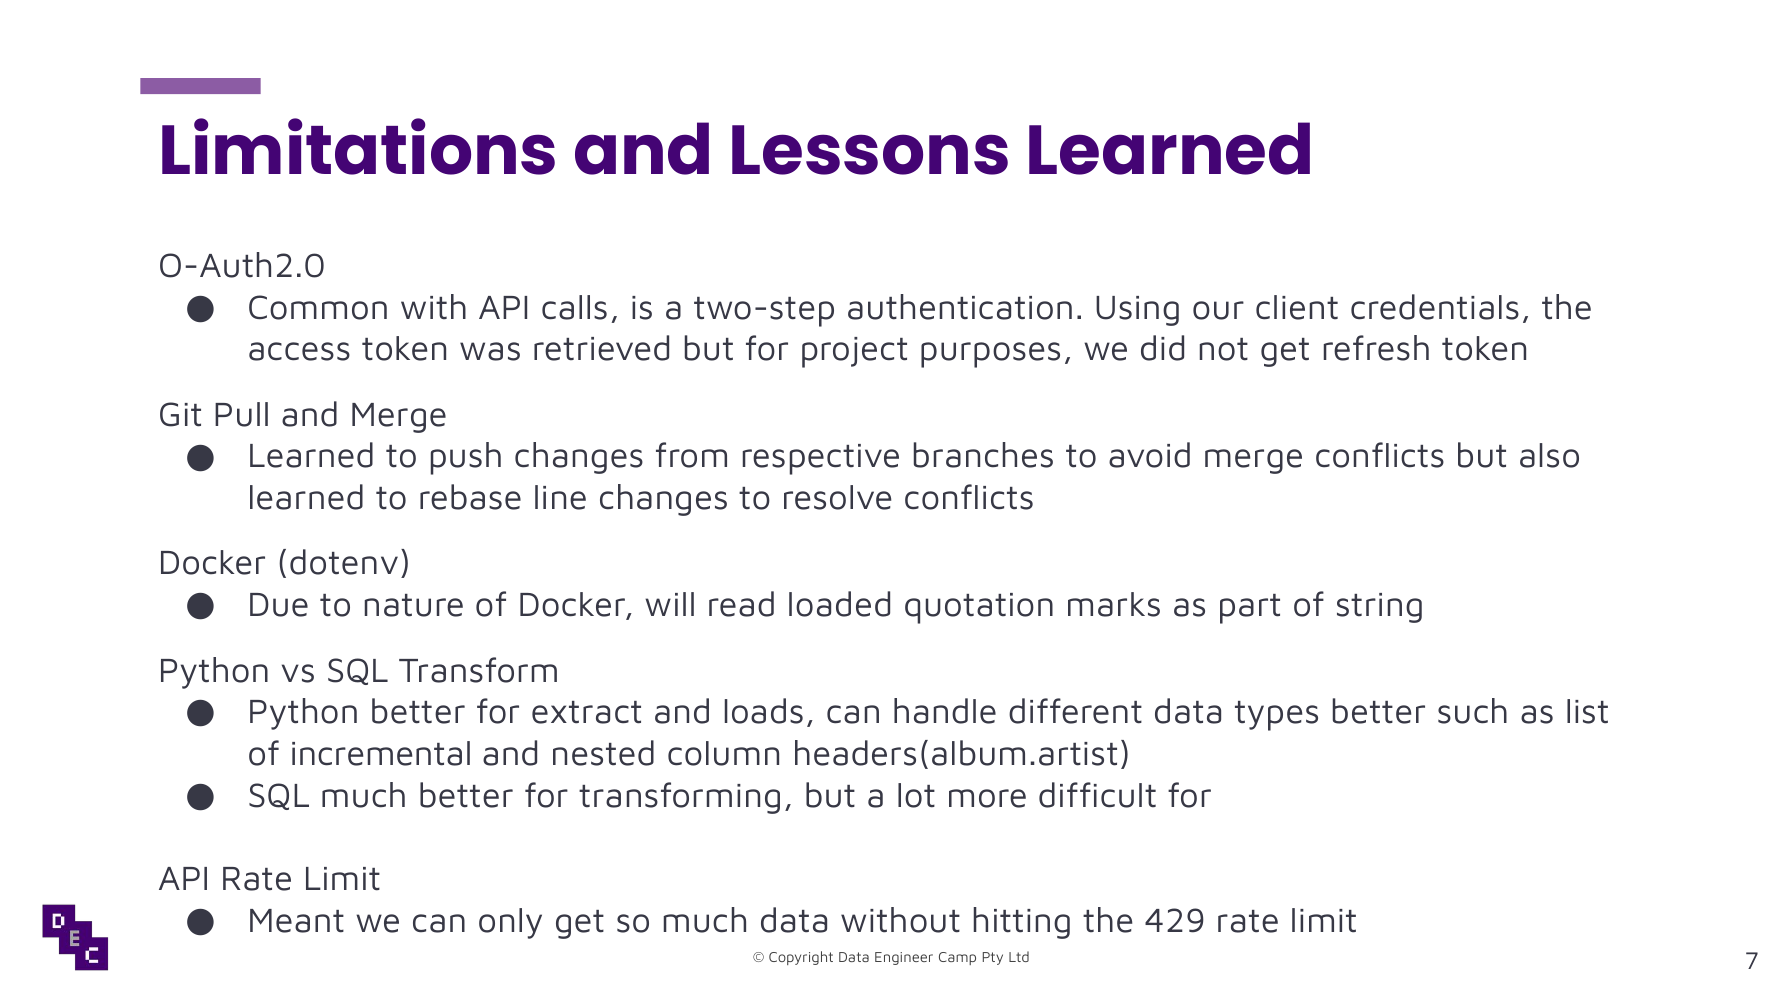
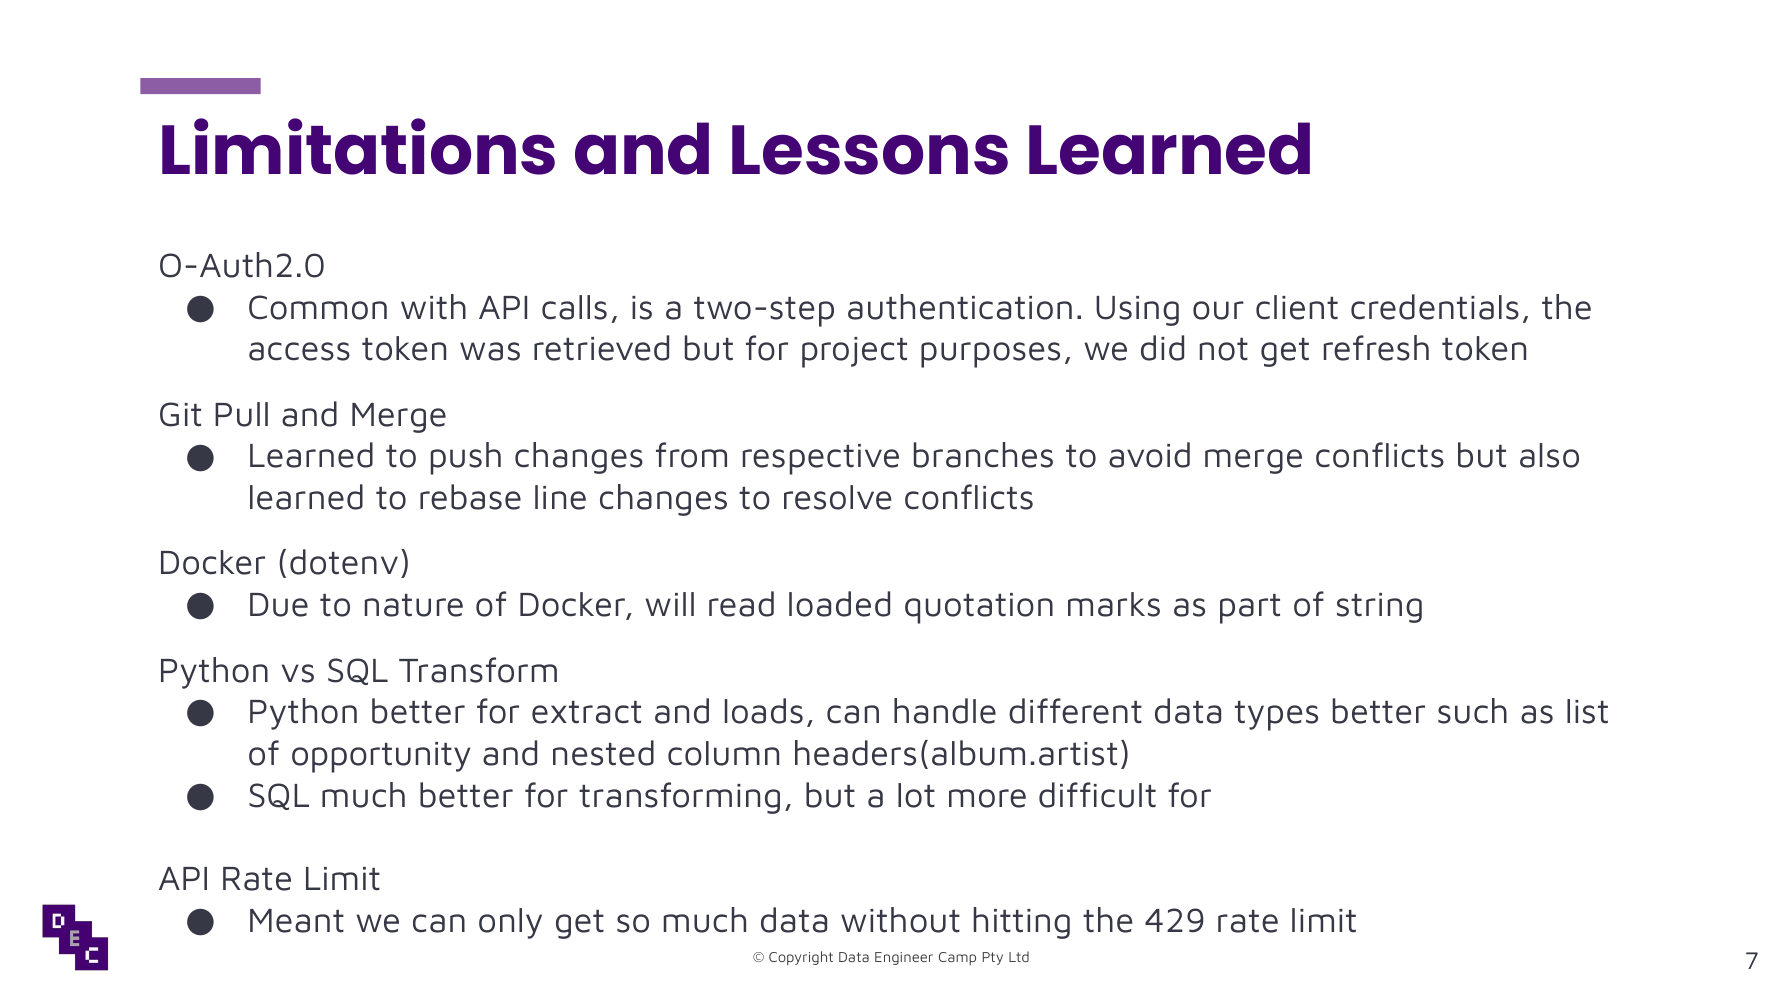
incremental: incremental -> opportunity
